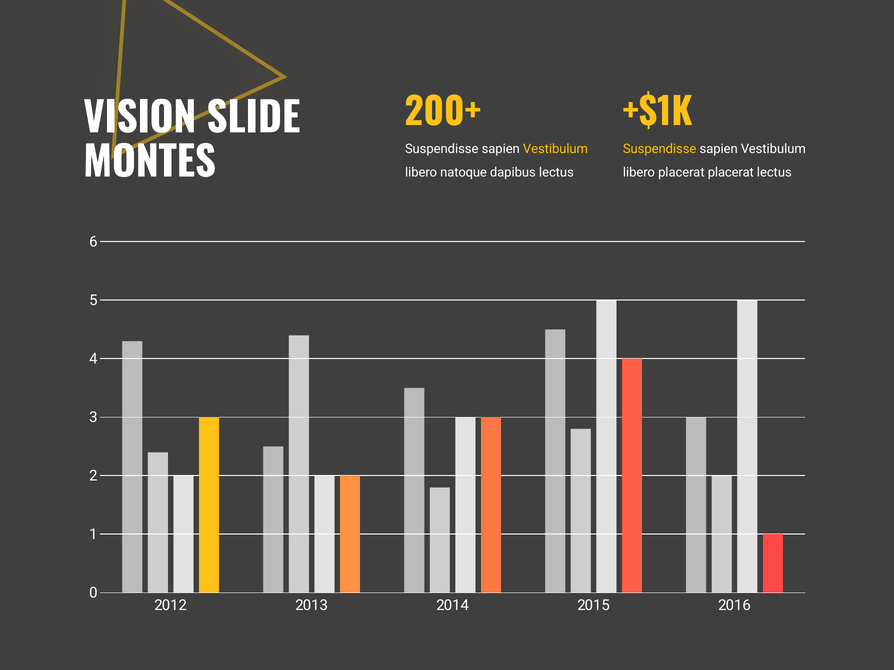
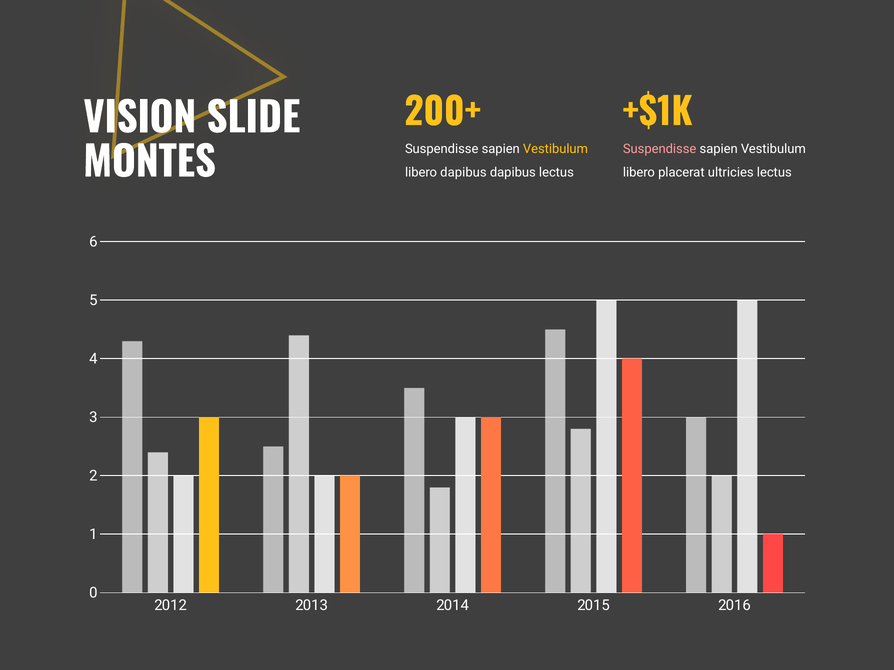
Suspendisse at (660, 149) colour: yellow -> pink
libero natoque: natoque -> dapibus
placerat placerat: placerat -> ultricies
